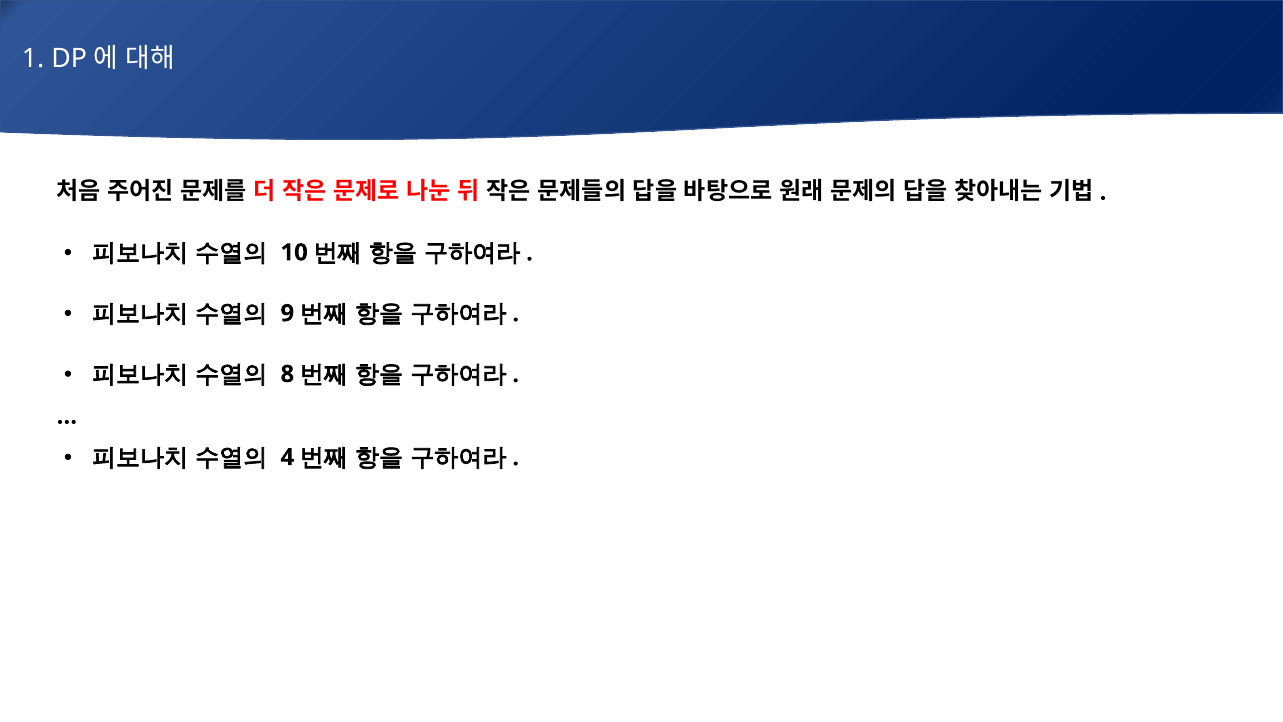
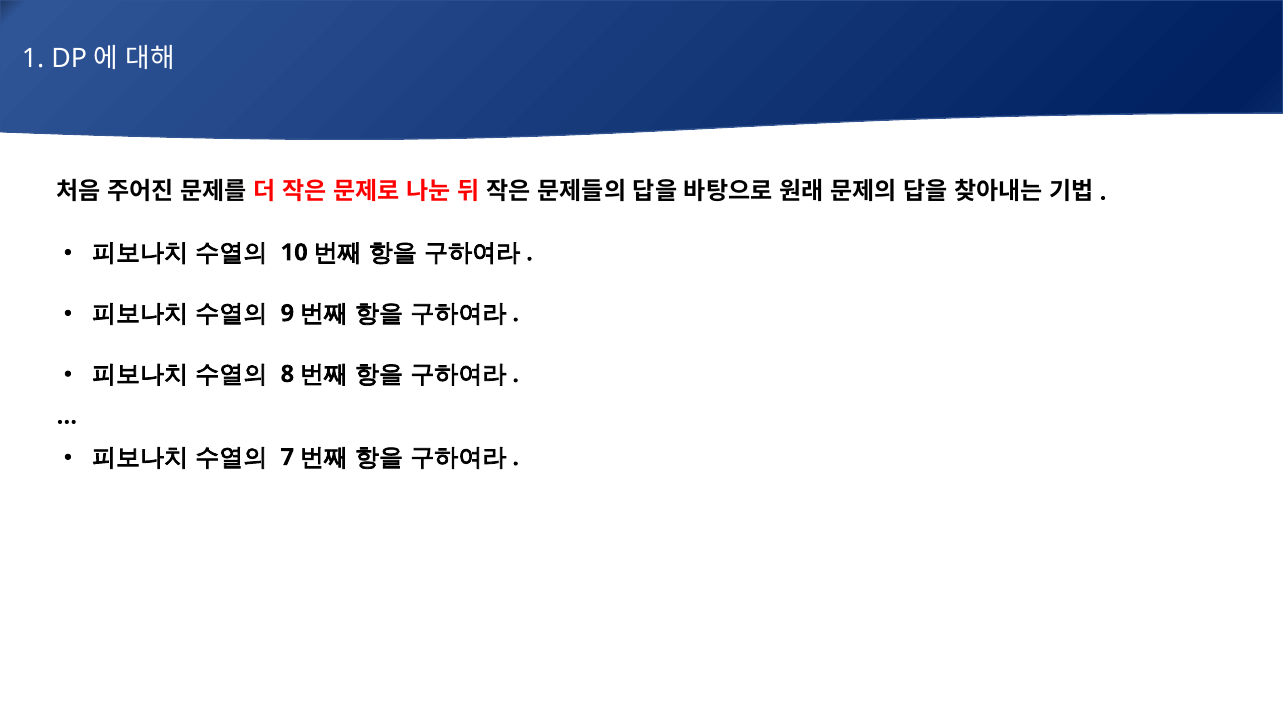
4: 4 -> 7
